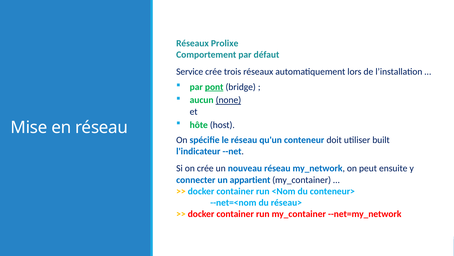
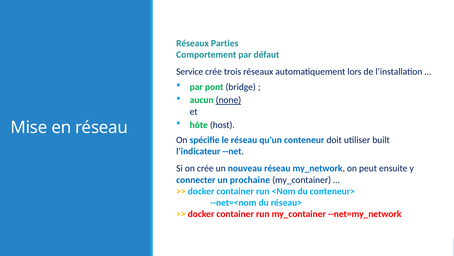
Prolixe: Prolixe -> Parties
pont underline: present -> none
appartient: appartient -> prochaine
